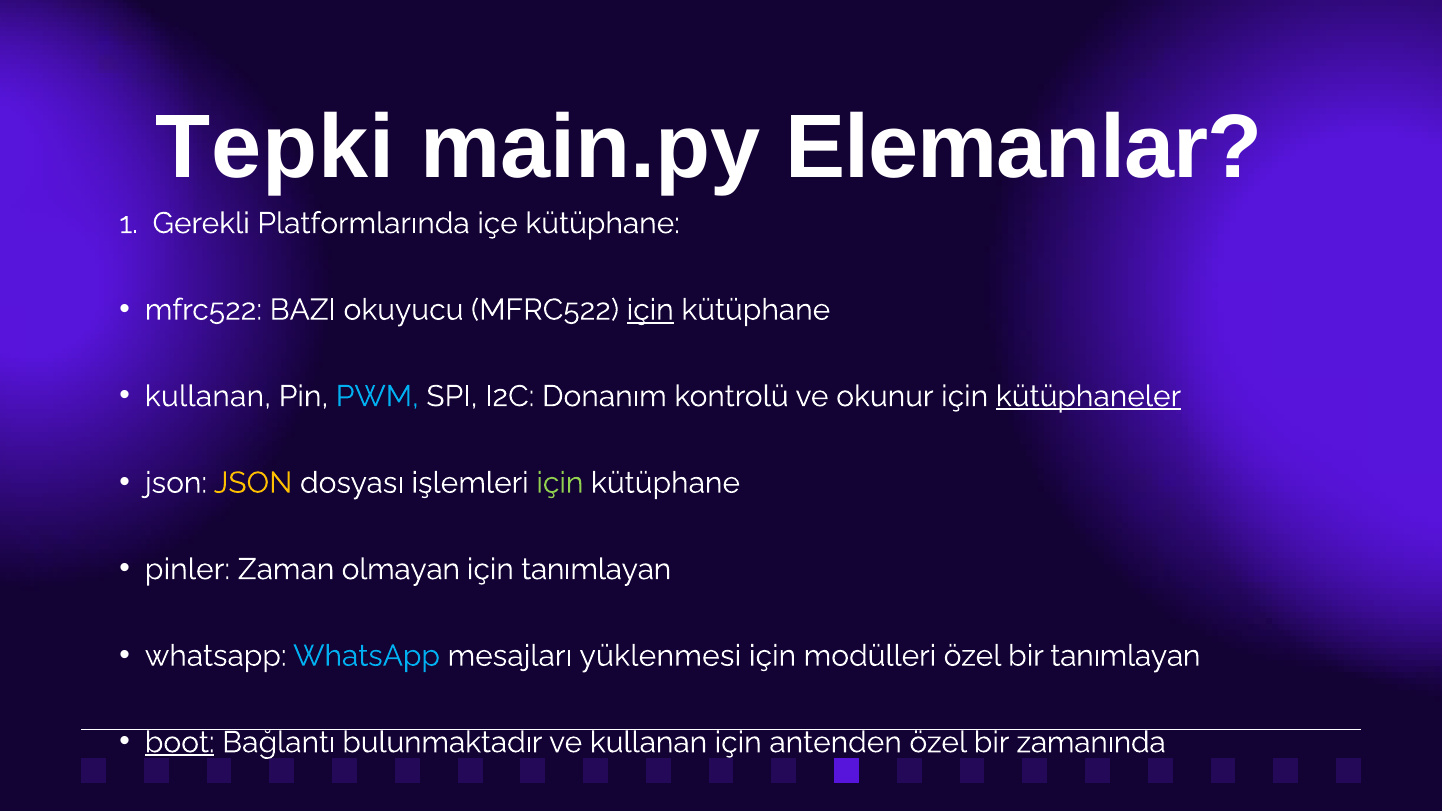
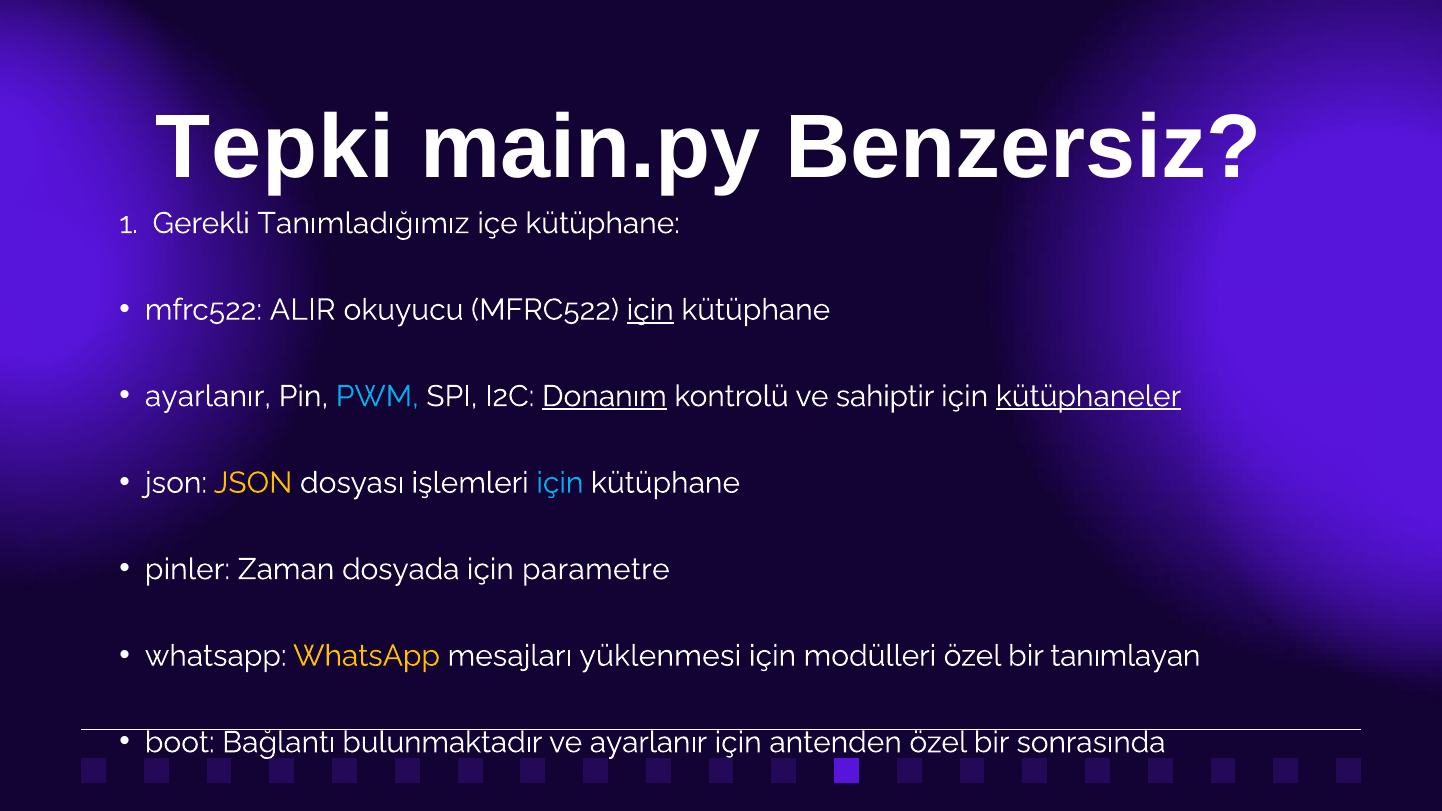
Elemanlar: Elemanlar -> Benzersiz
Platformlarında: Platformlarında -> Tanımladığımız
BAZI: BAZI -> ALIR
kullanan at (208, 396): kullanan -> ayarlanır
Donanım underline: none -> present
okunur: okunur -> sahiptir
için at (560, 483) colour: light green -> light blue
olmayan: olmayan -> dosyada
için tanımlayan: tanımlayan -> parametre
WhatsApp at (367, 656) colour: light blue -> yellow
boot underline: present -> none
ve kullanan: kullanan -> ayarlanır
zamanında: zamanında -> sonrasında
